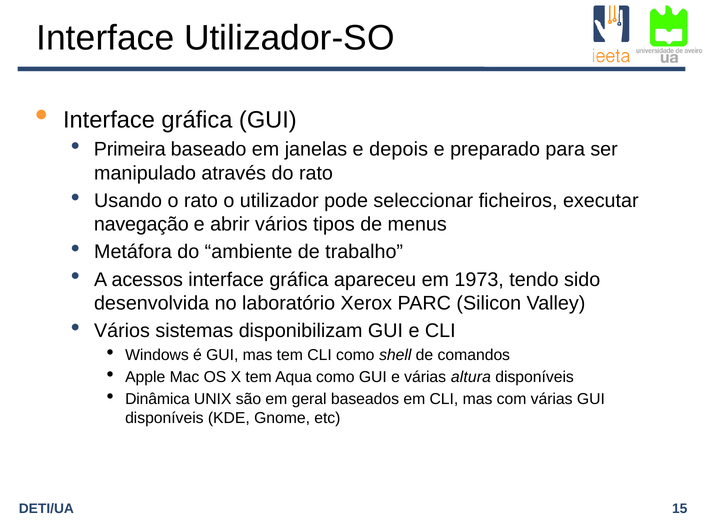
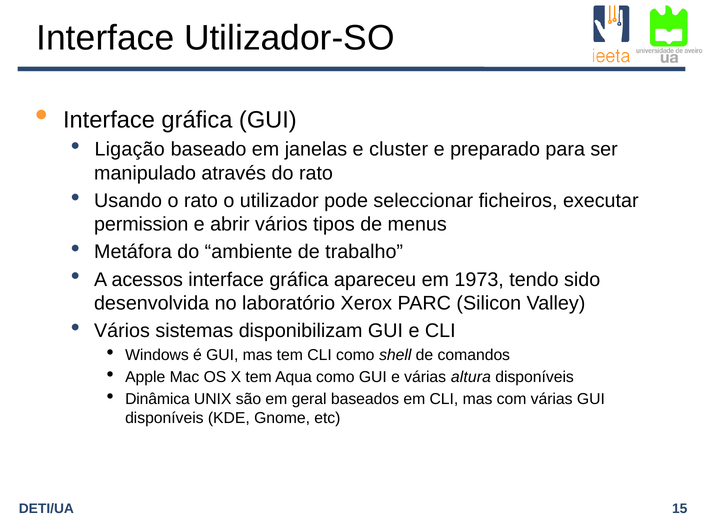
Primeira: Primeira -> Ligação
depois: depois -> cluster
navegação: navegação -> permission
